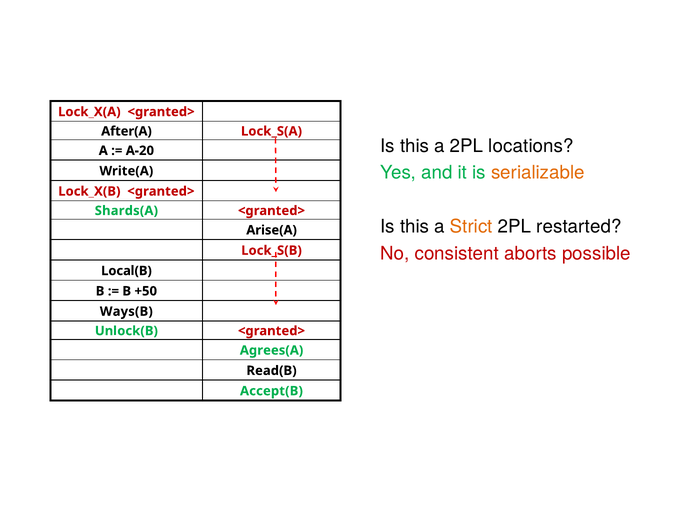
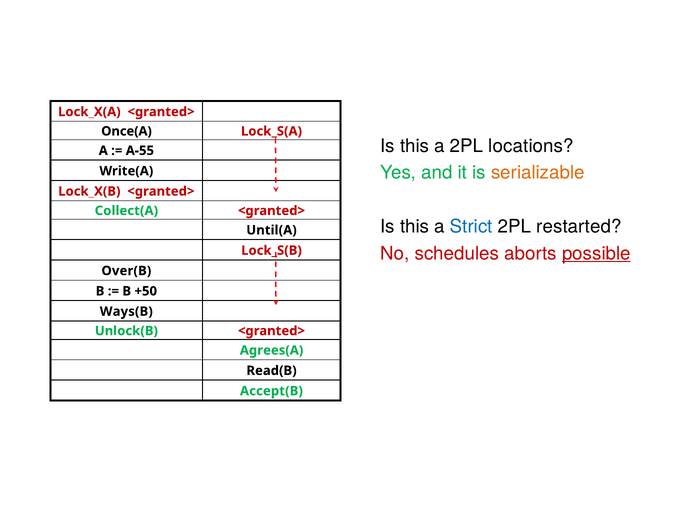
After(A: After(A -> Once(A
A-20: A-20 -> A-55
Shards(A: Shards(A -> Collect(A
Strict colour: orange -> blue
Arise(A: Arise(A -> Until(A
consistent: consistent -> schedules
possible underline: none -> present
Local(B: Local(B -> Over(B
